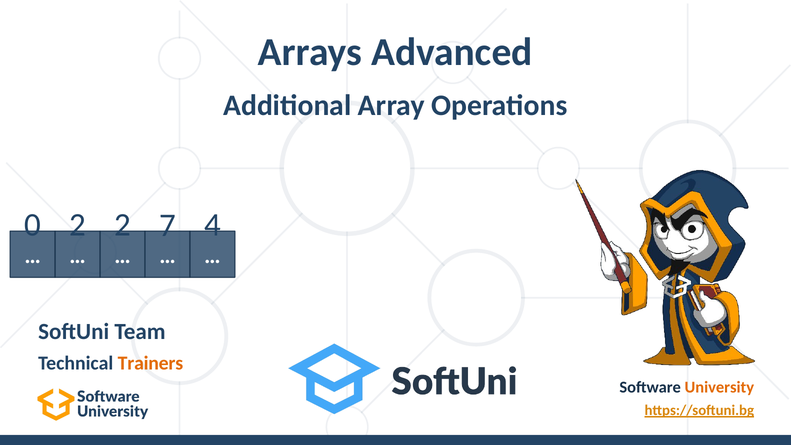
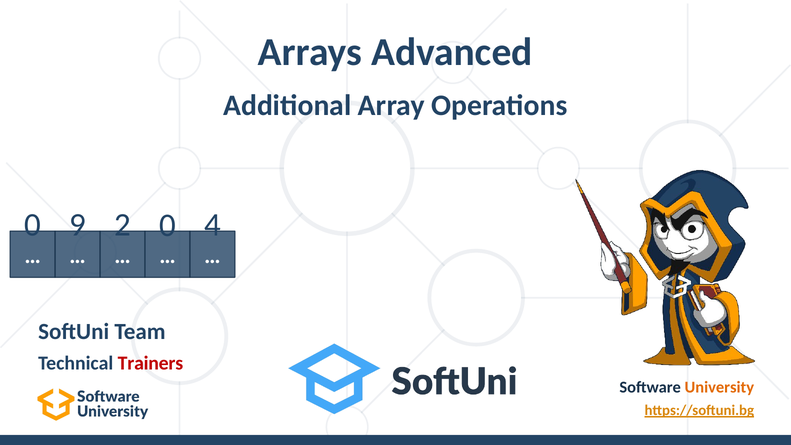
0 2: 2 -> 9
2 7: 7 -> 0
Trainers colour: orange -> red
